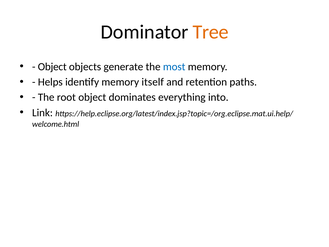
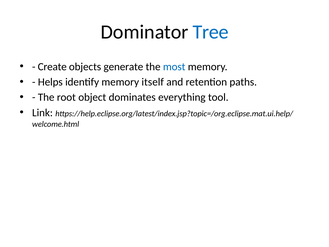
Tree colour: orange -> blue
Object at (52, 67): Object -> Create
into: into -> tool
